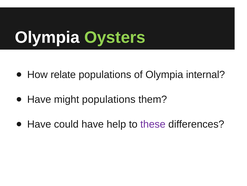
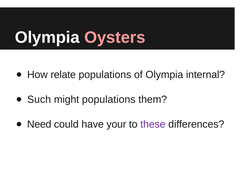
Oysters colour: light green -> pink
Have at (39, 99): Have -> Such
Have at (39, 124): Have -> Need
help: help -> your
